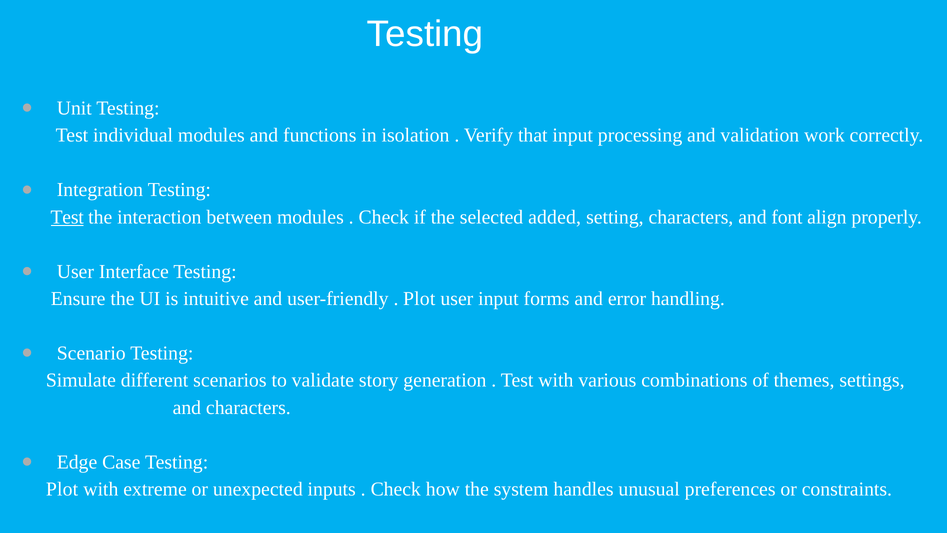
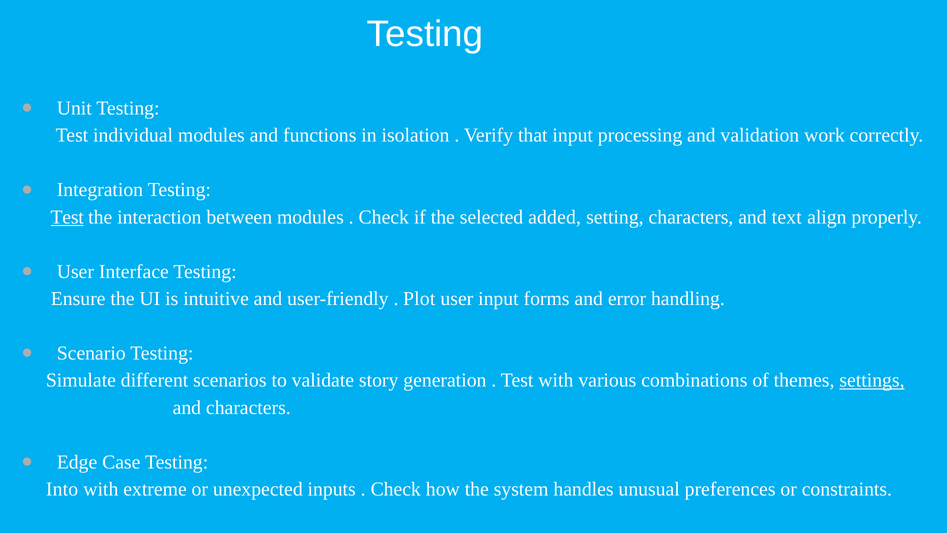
font: font -> text
settings underline: none -> present
Plot at (62, 489): Plot -> Into
